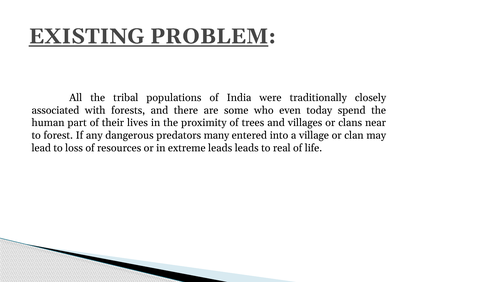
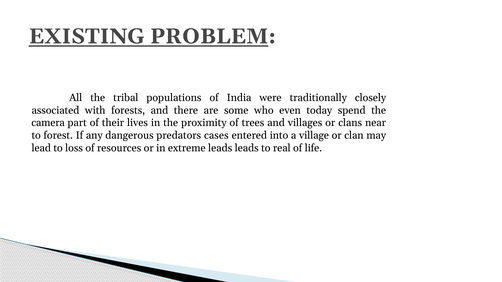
human: human -> camera
many: many -> cases
